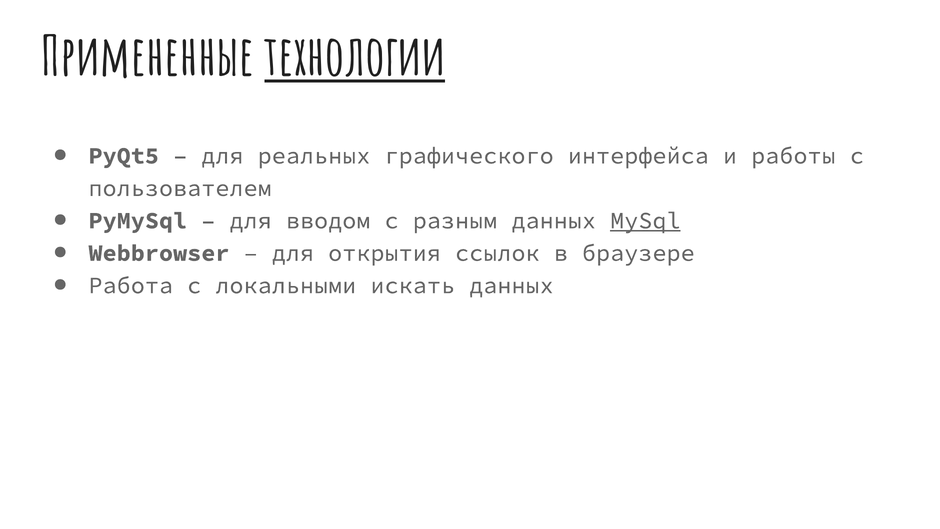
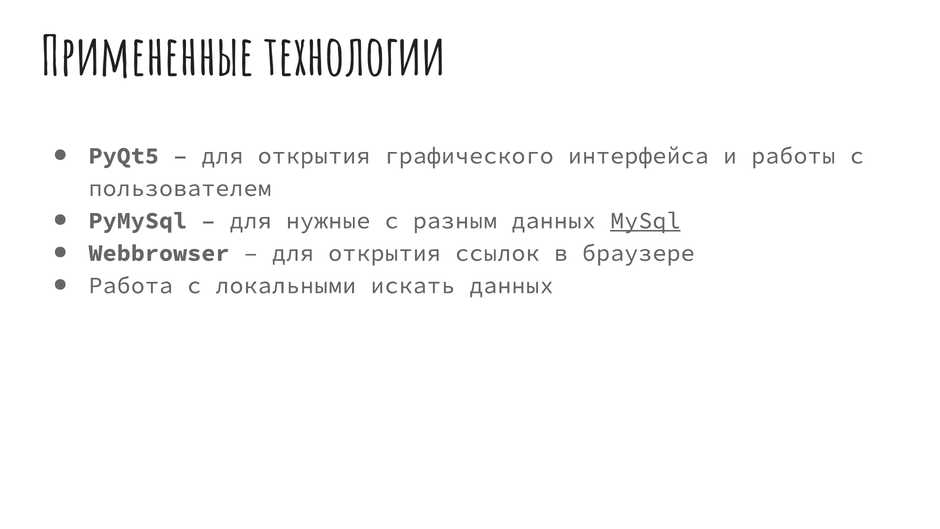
технологии underline: present -> none
реальных at (314, 156): реальных -> открытия
вводом: вводом -> нужные
